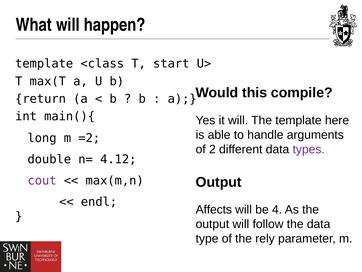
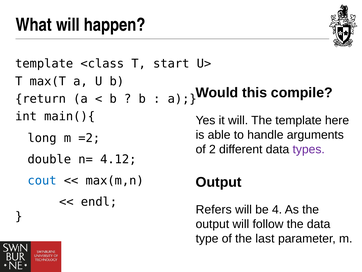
cout colour: purple -> blue
Affects: Affects -> Refers
rely: rely -> last
